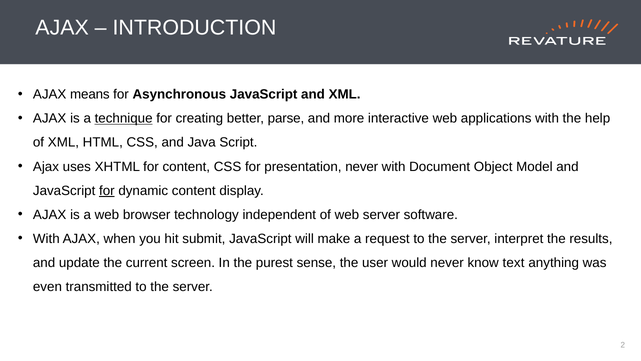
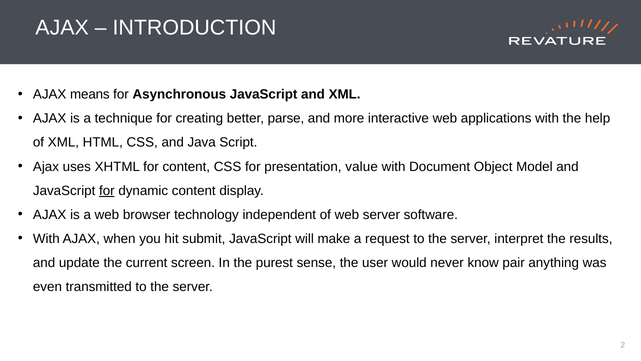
technique underline: present -> none
presentation never: never -> value
text: text -> pair
